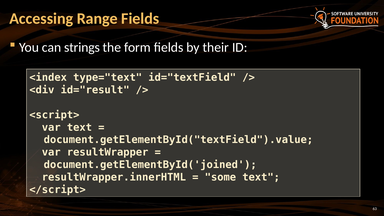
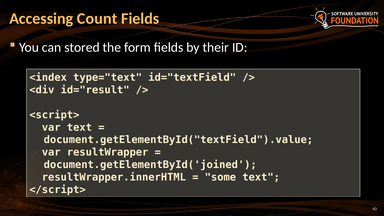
Range: Range -> Count
strings: strings -> stored
